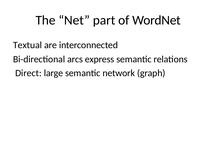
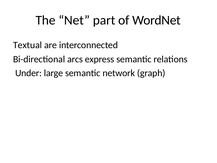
Direct: Direct -> Under
